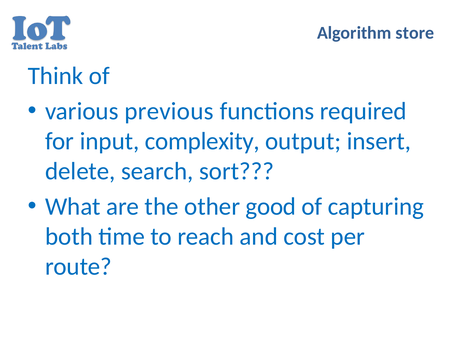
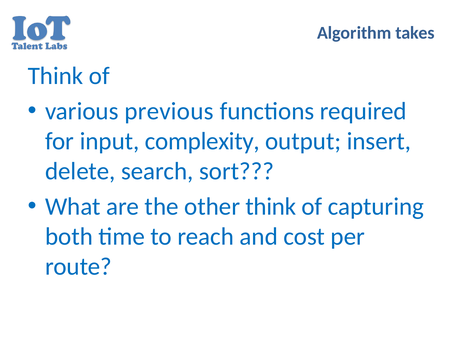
store: store -> takes
other good: good -> think
